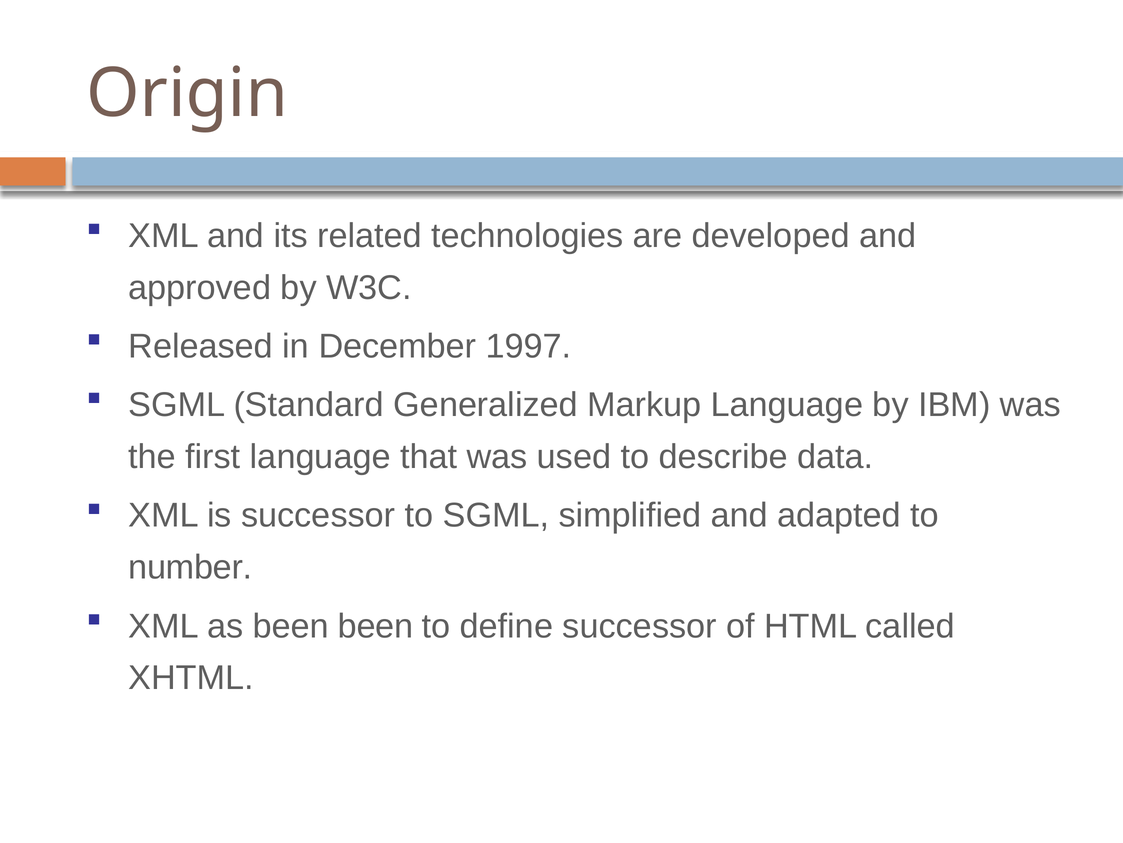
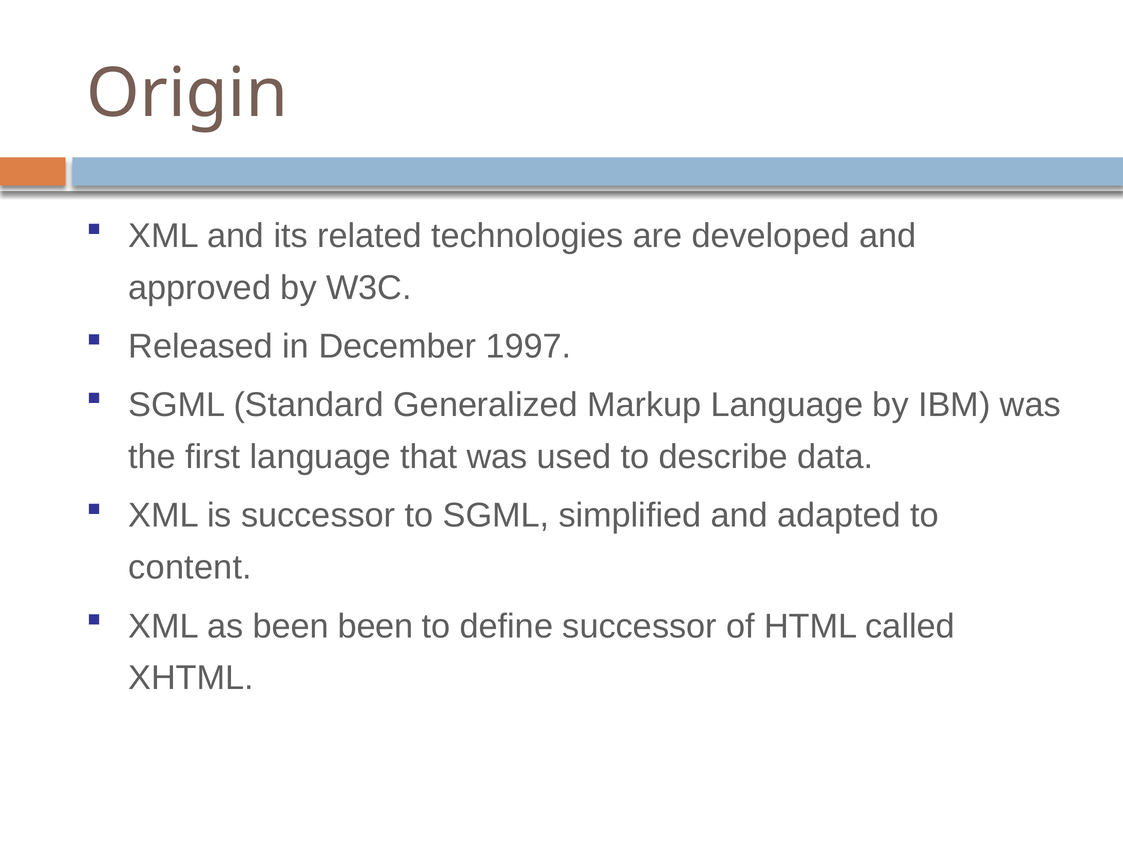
number: number -> content
